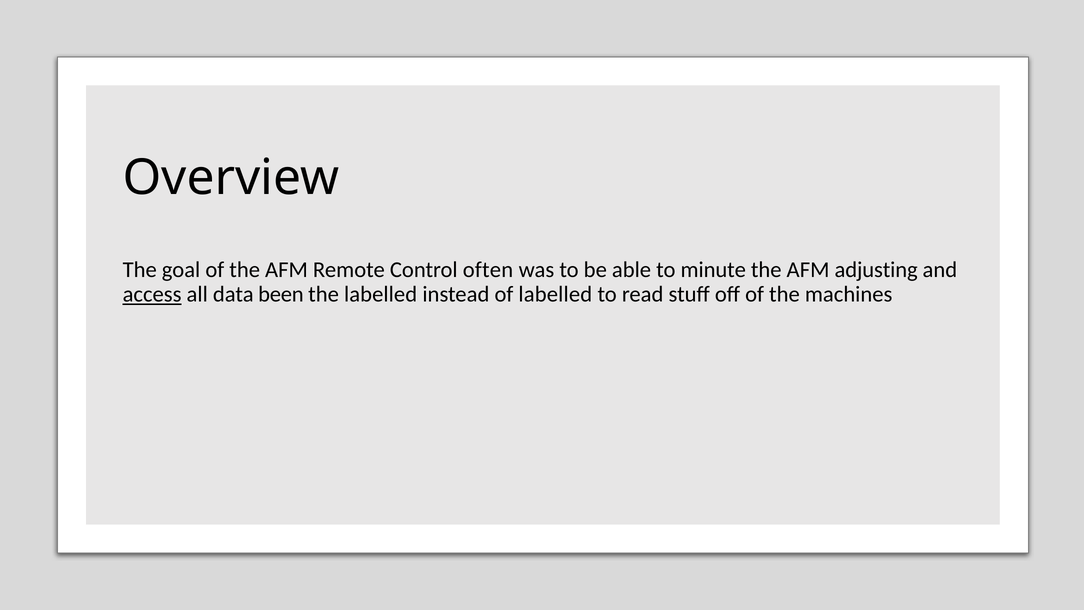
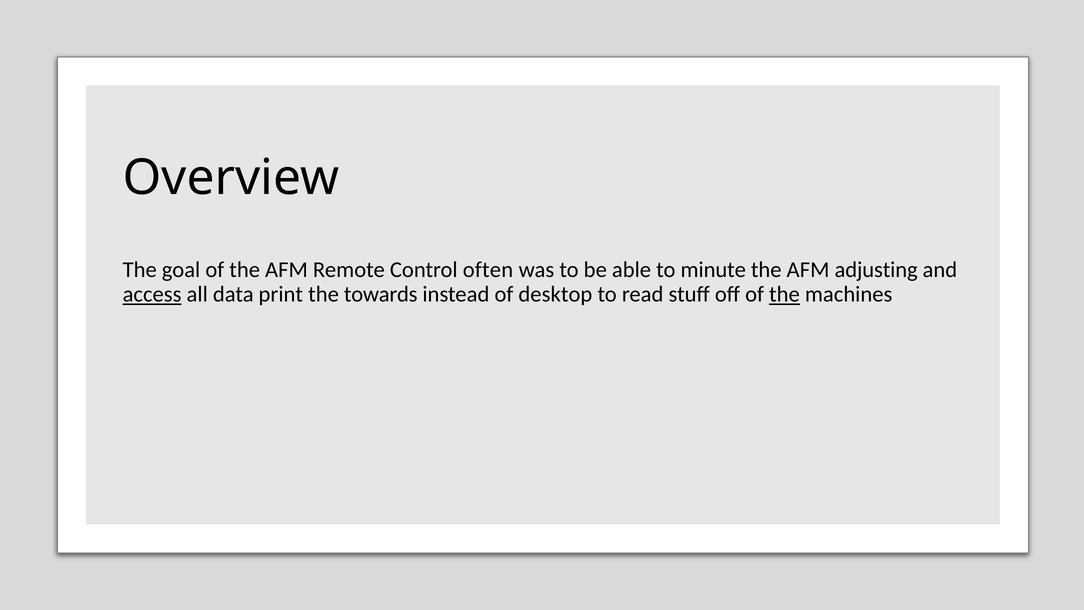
been: been -> print
the labelled: labelled -> towards
of labelled: labelled -> desktop
the at (784, 294) underline: none -> present
